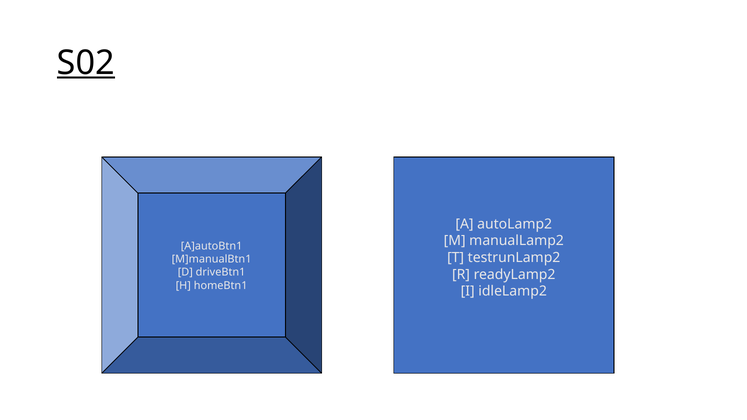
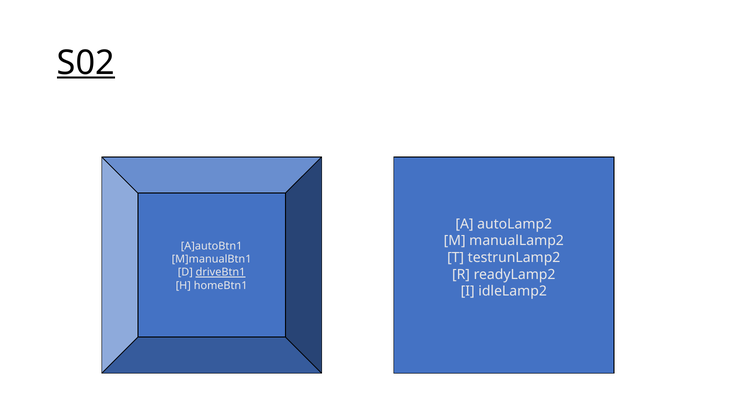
driveBtn1 underline: none -> present
